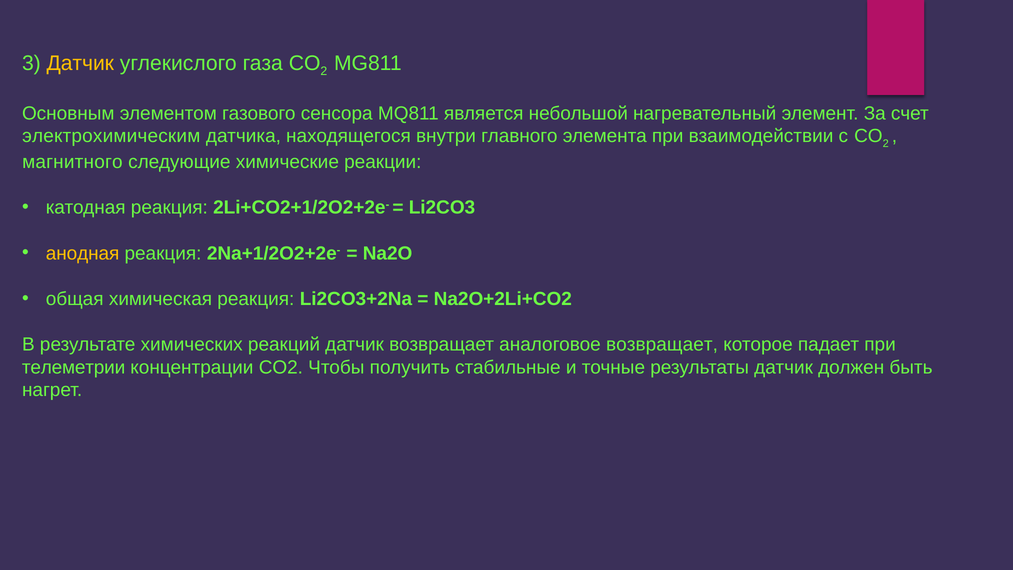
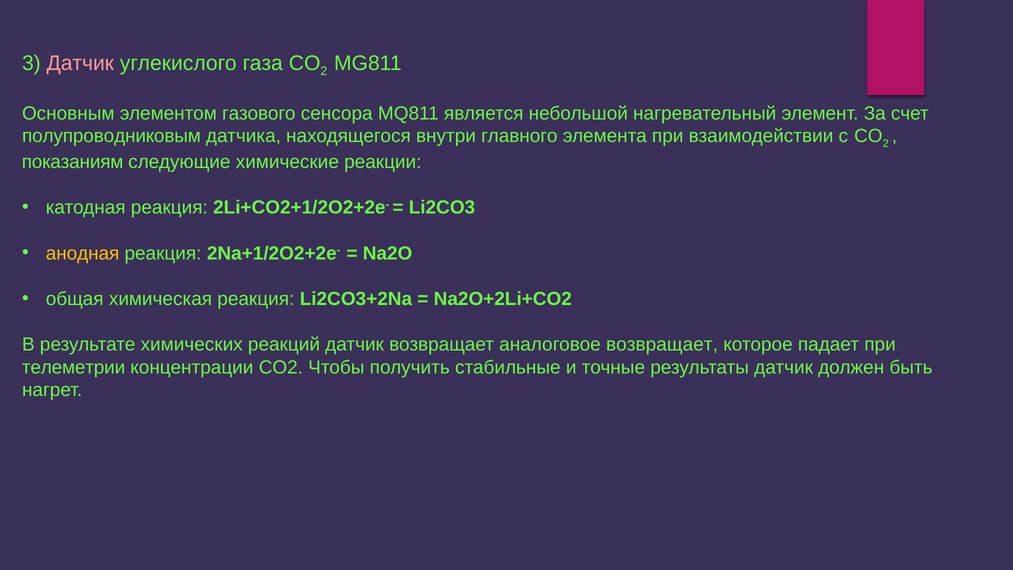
Датчик at (80, 63) colour: yellow -> pink
электрохимическим: электрохимическим -> полупроводниковым
магнитного: магнитного -> показаниям
